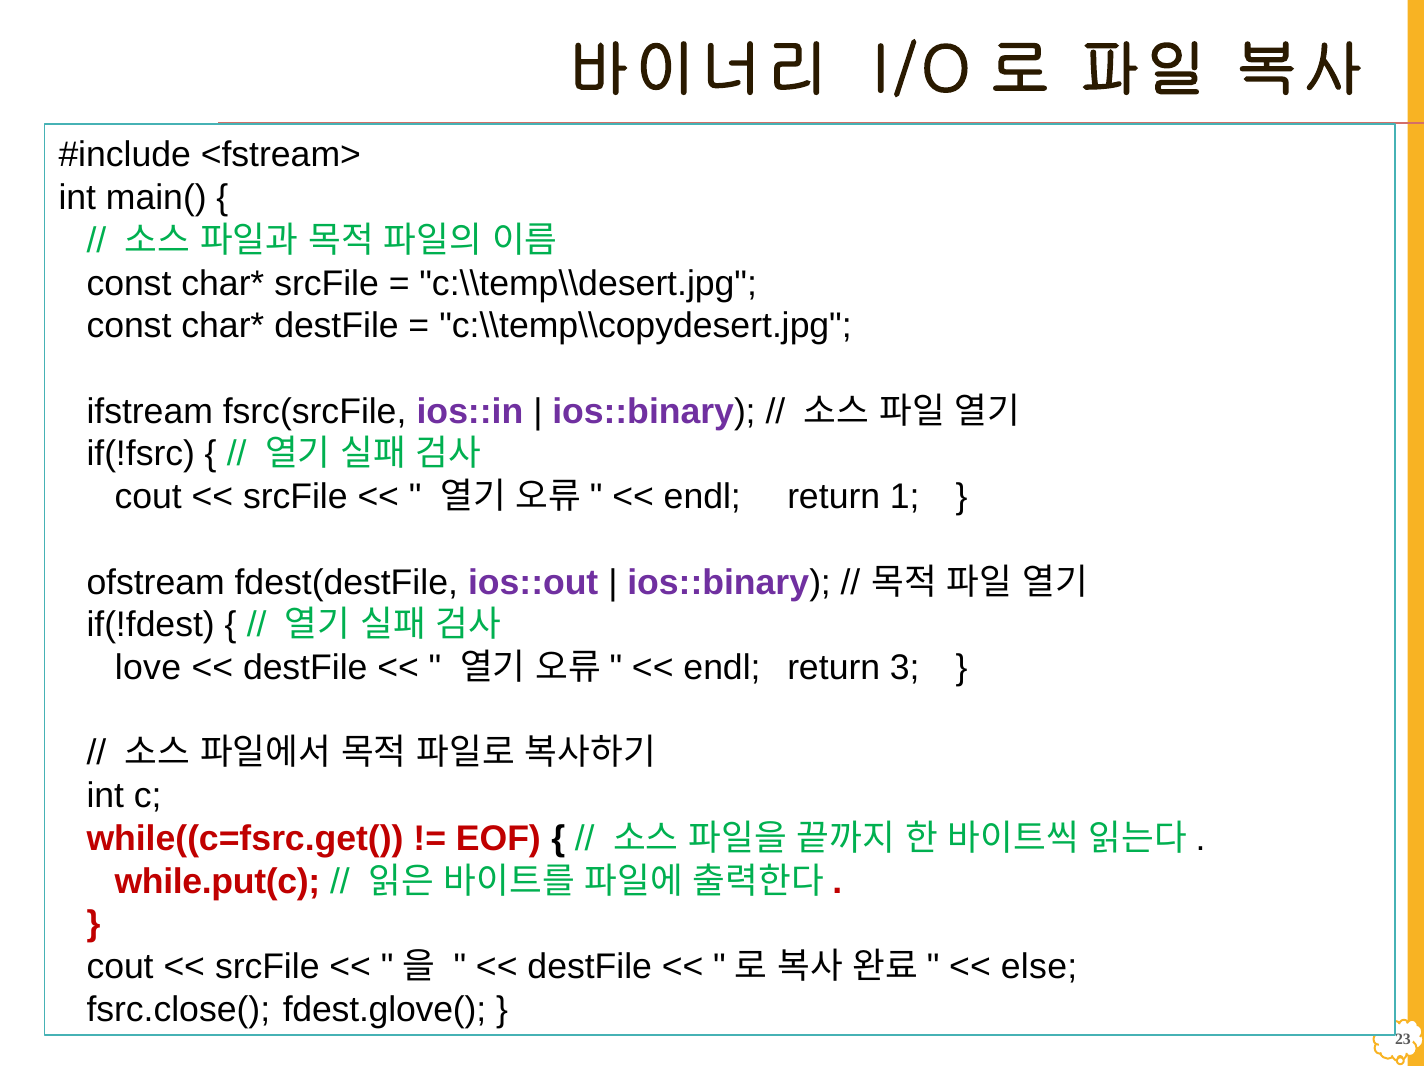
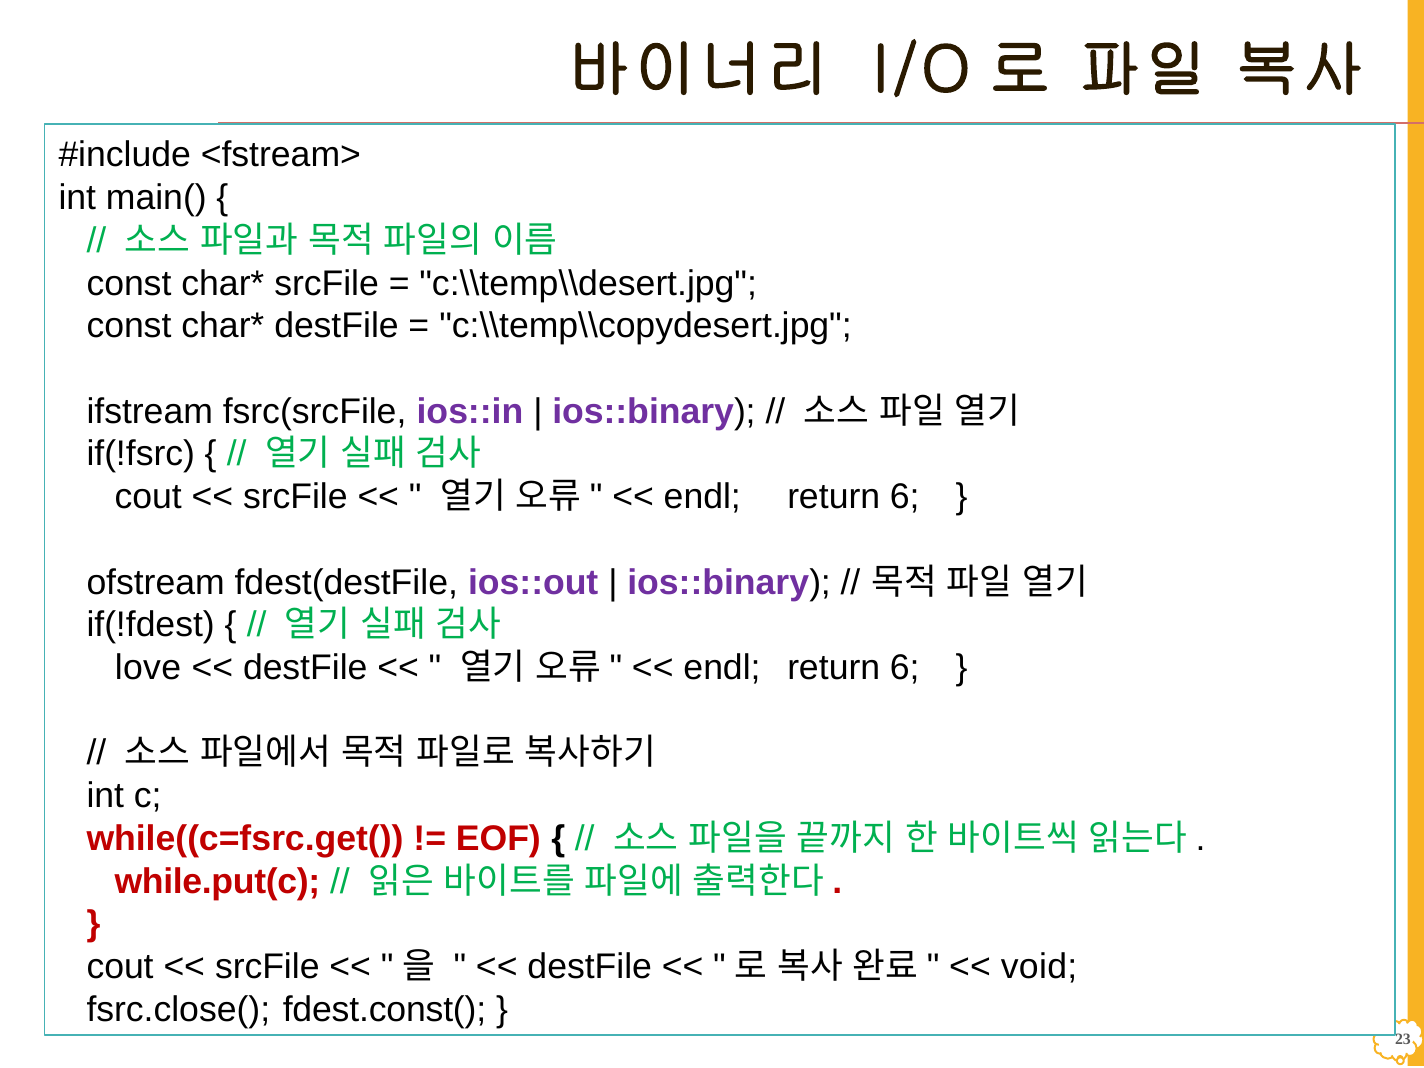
1 at (905, 497): 1 -> 6
3 at (905, 668): 3 -> 6
else: else -> void
fdest.glove(: fdest.glove( -> fdest.const(
